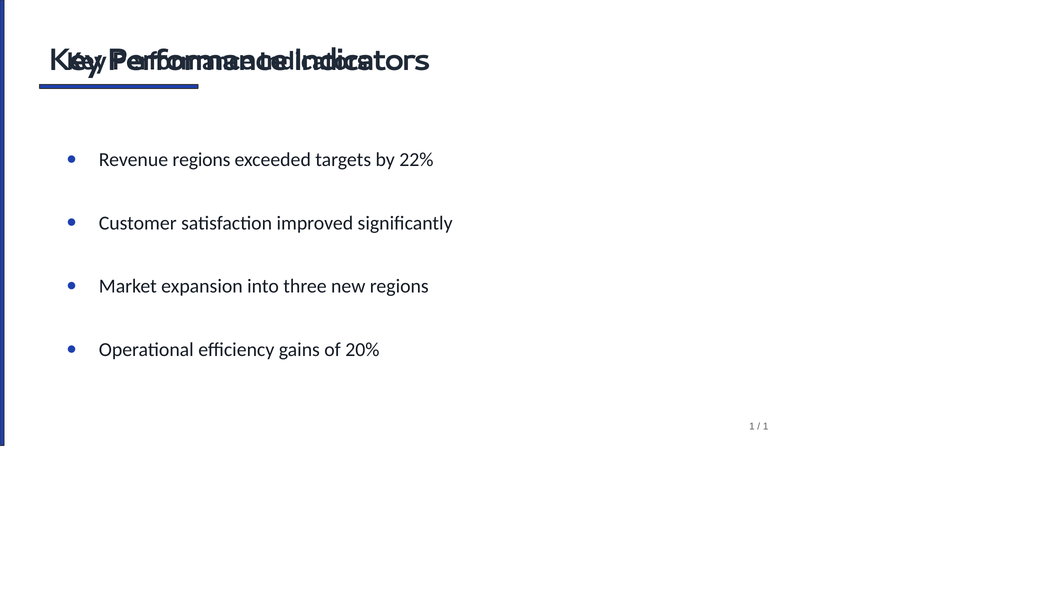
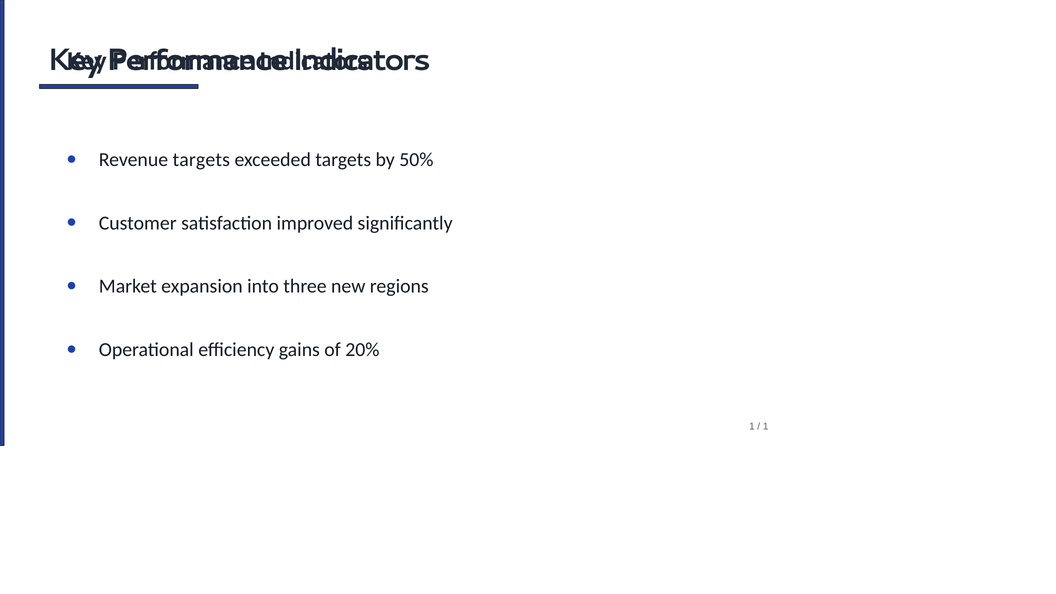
Revenue regions: regions -> targets
22%: 22% -> 50%
